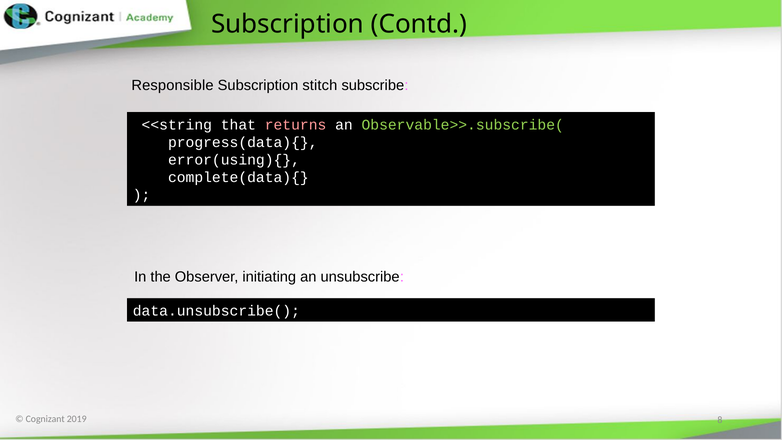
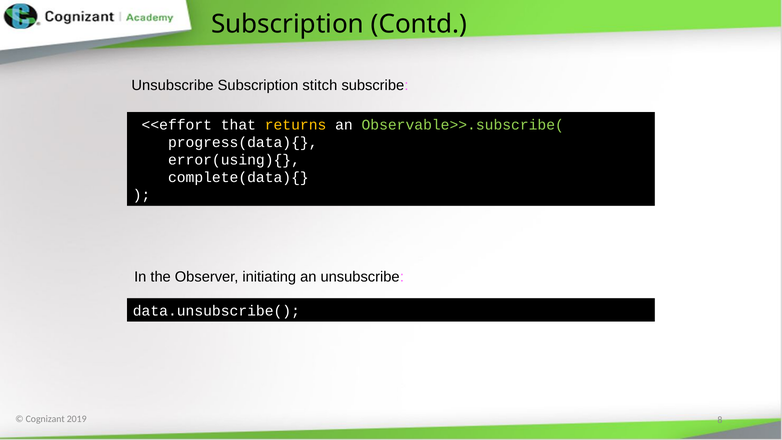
Responsible at (173, 85): Responsible -> Unsubscribe
<<string: <<string -> <<effort
returns colour: pink -> yellow
